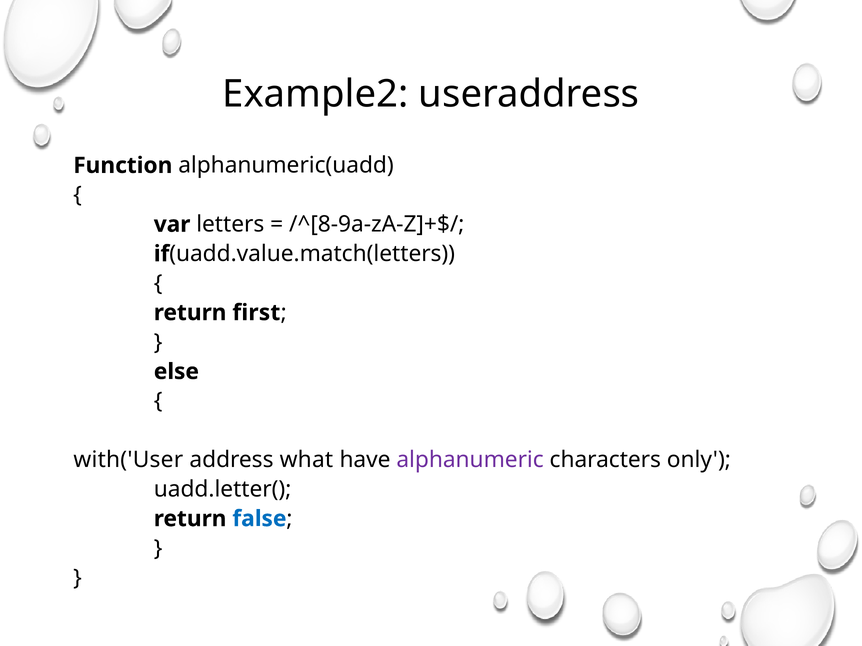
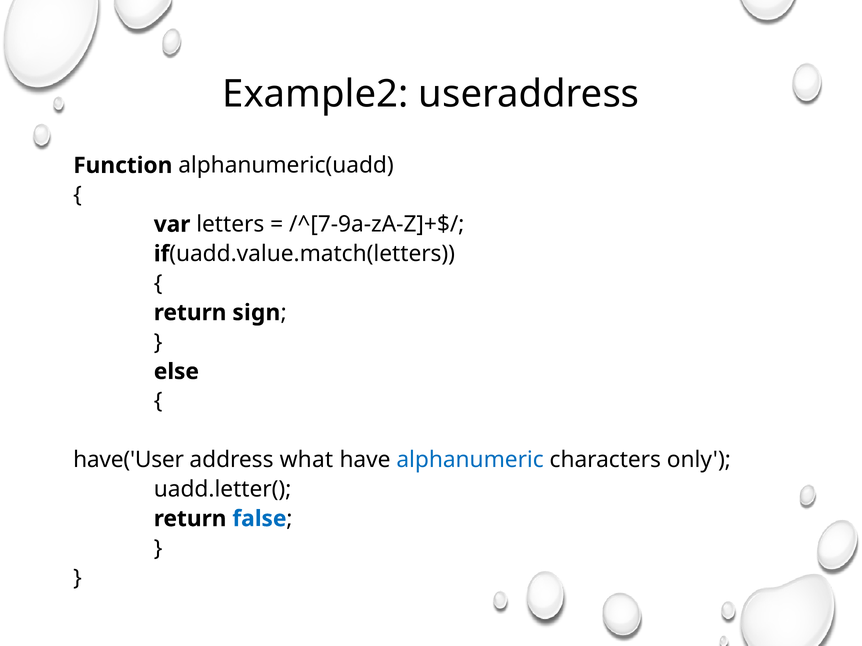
/^[8-9a-zA-Z]+$/: /^[8-9a-zA-Z]+$/ -> /^[7-9a-zA-Z]+$/
first: first -> sign
with('User: with('User -> have('User
alphanumeric colour: purple -> blue
